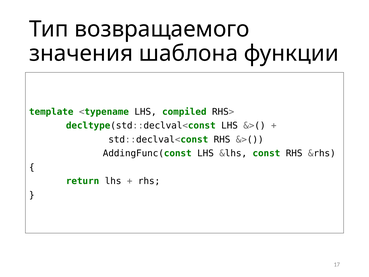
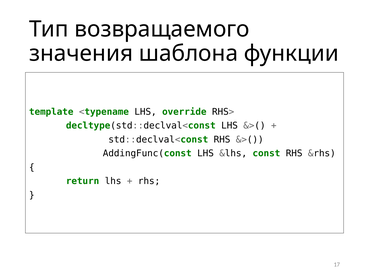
compiled: compiled -> override
